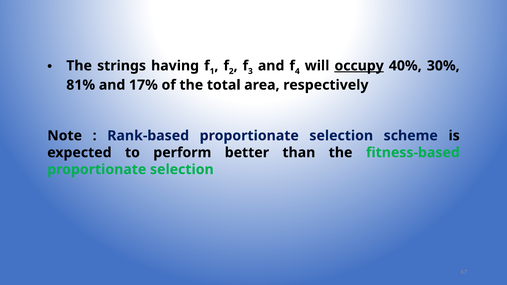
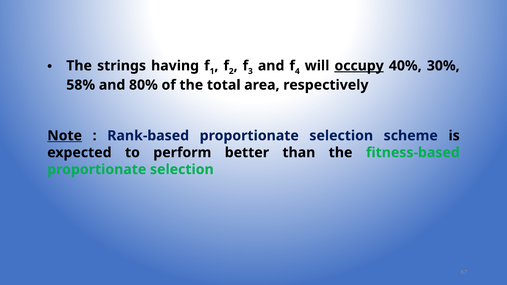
81%: 81% -> 58%
17%: 17% -> 80%
Note underline: none -> present
